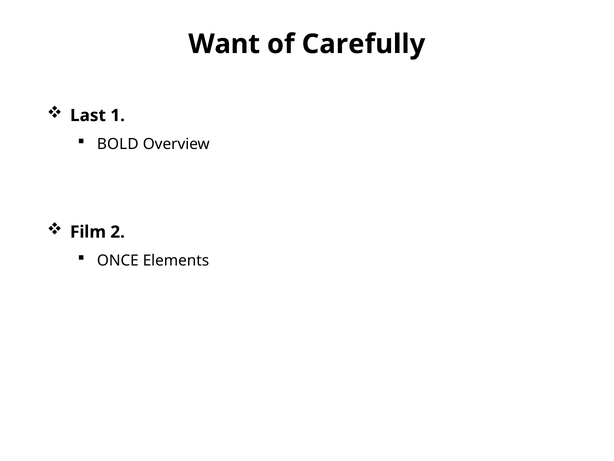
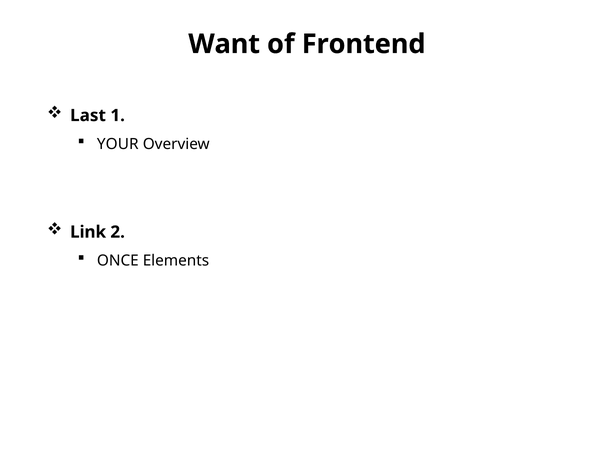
Carefully: Carefully -> Frontend
BOLD: BOLD -> YOUR
Film: Film -> Link
